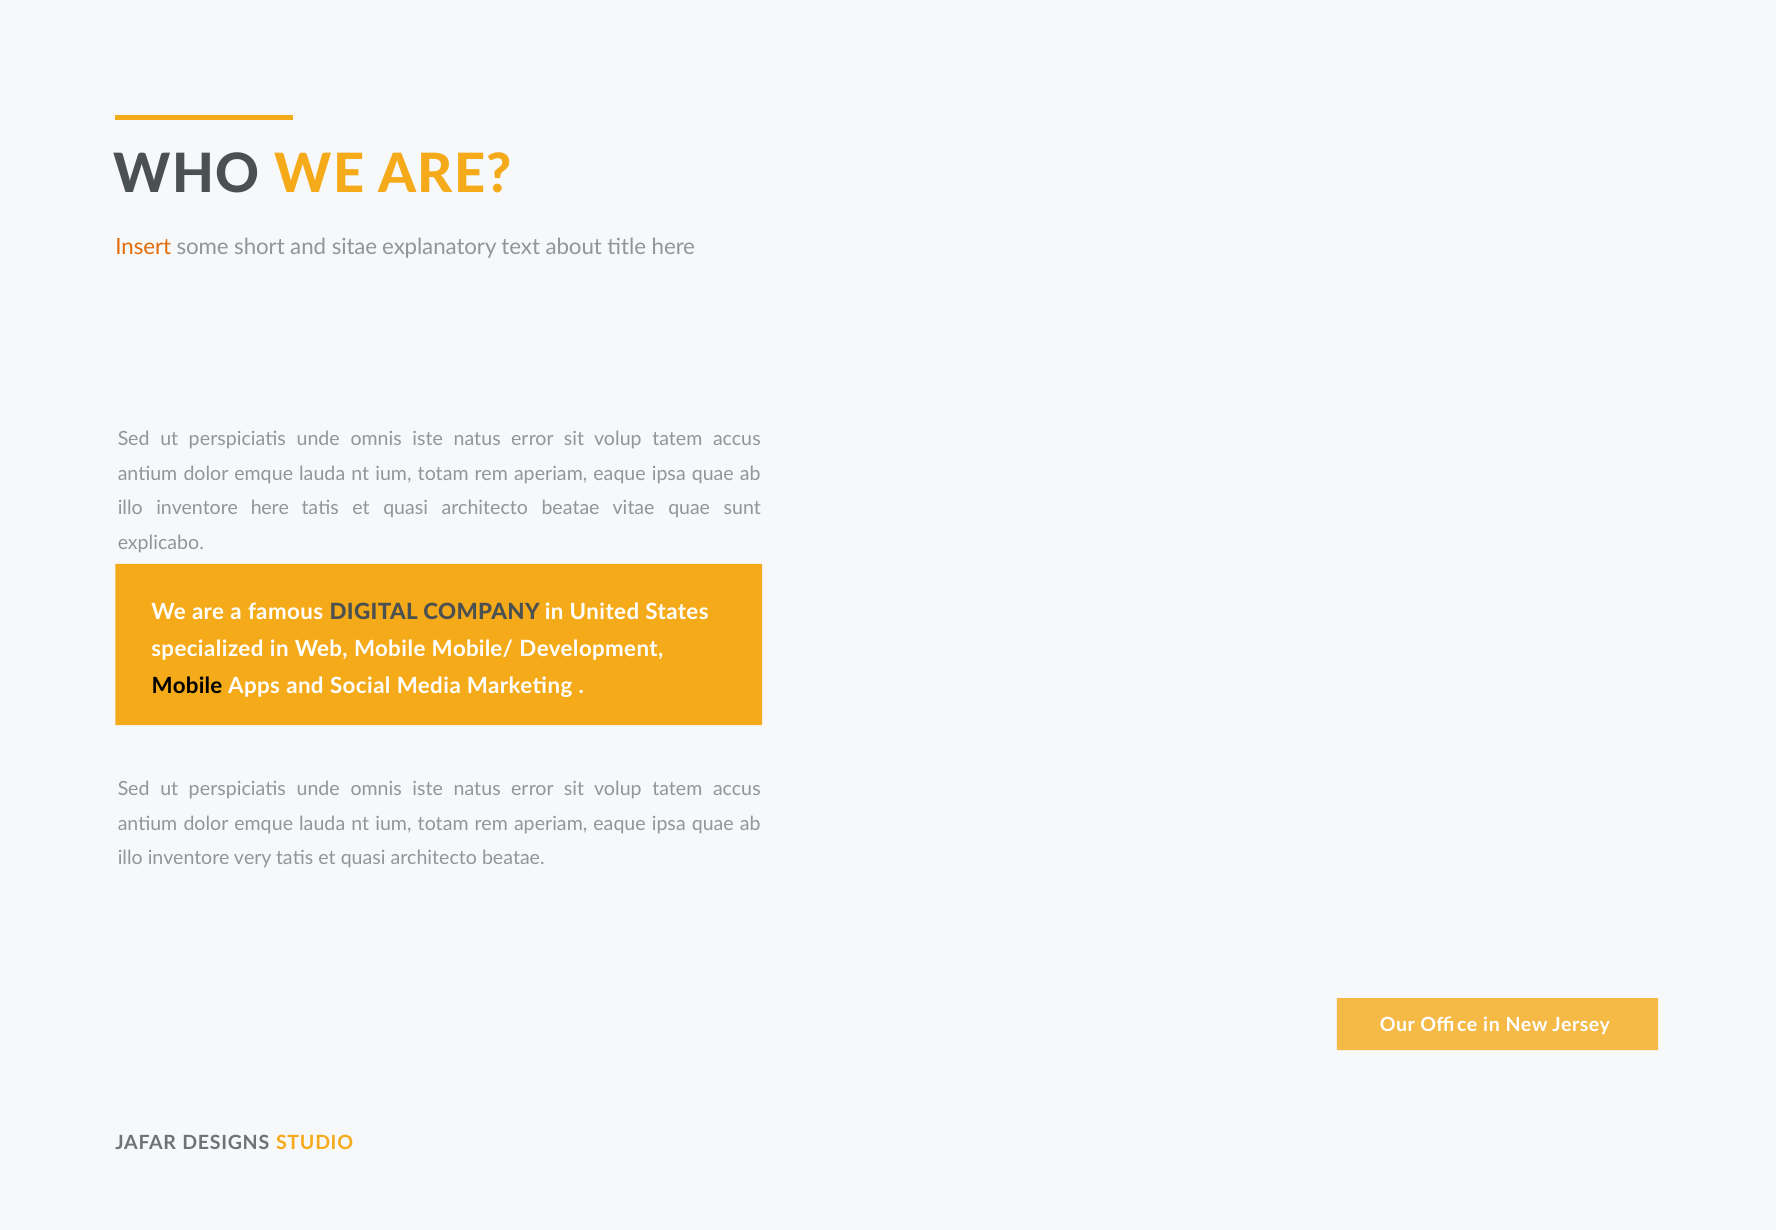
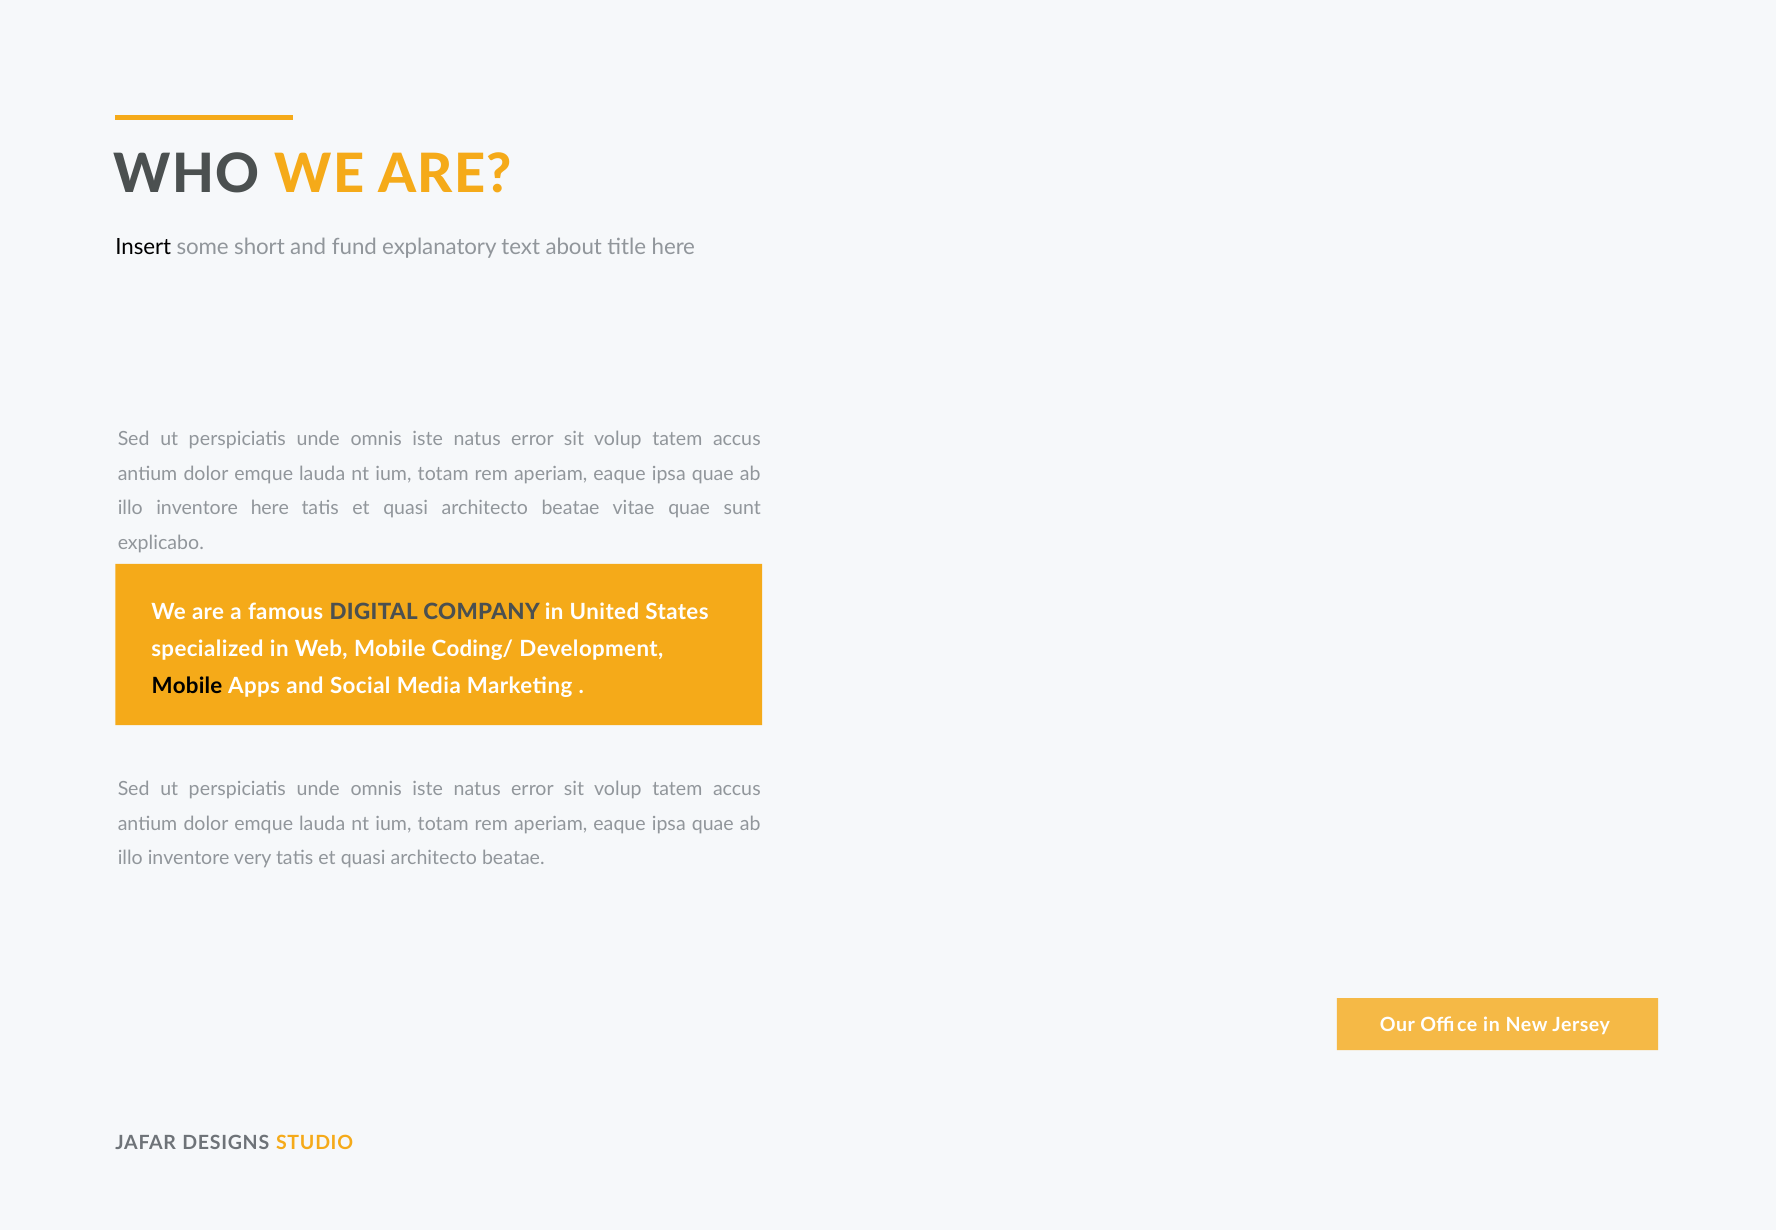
Insert colour: orange -> black
sitae: sitae -> fund
Mobile/: Mobile/ -> Coding/
